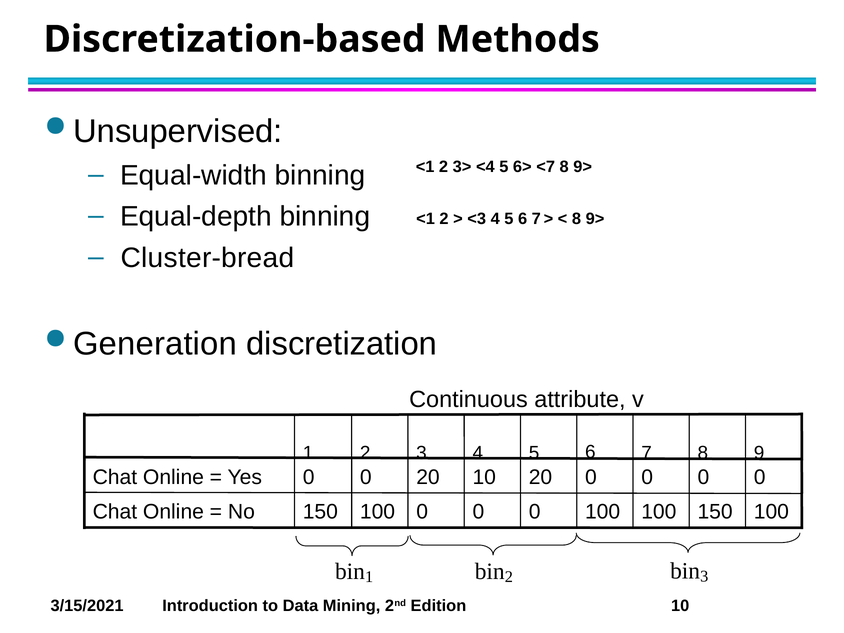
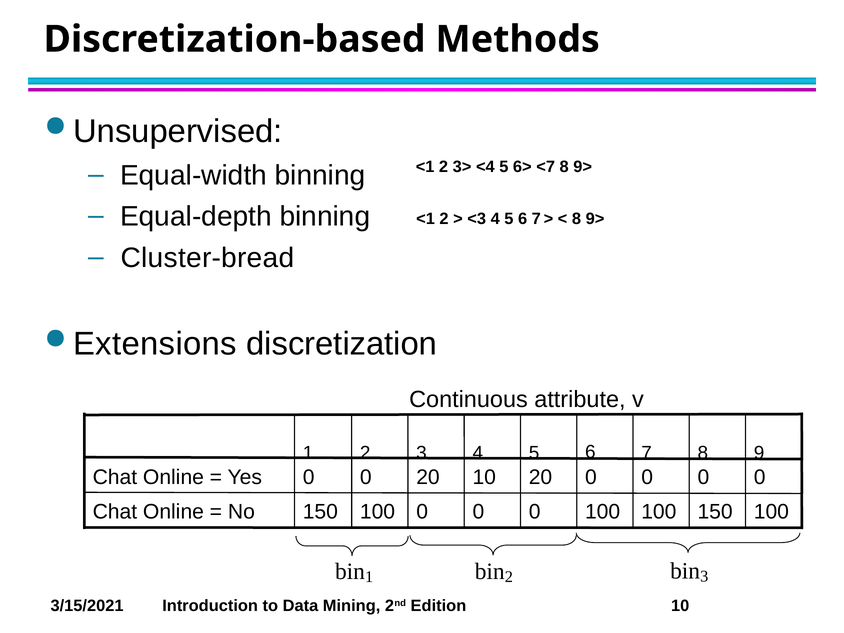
Generation: Generation -> Extensions
